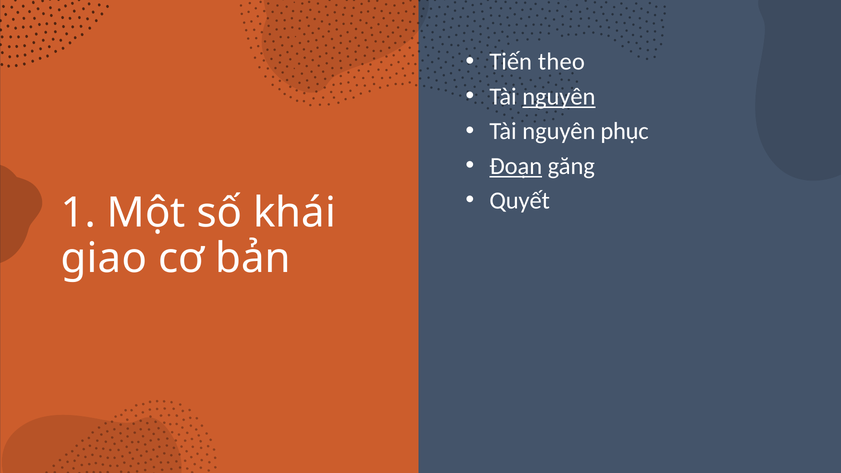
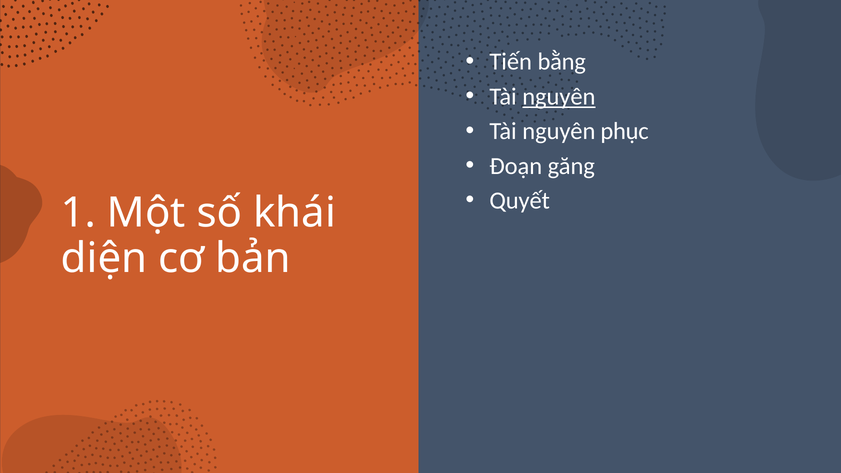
theo: theo -> bằng
Đoạn underline: present -> none
giao: giao -> diện
